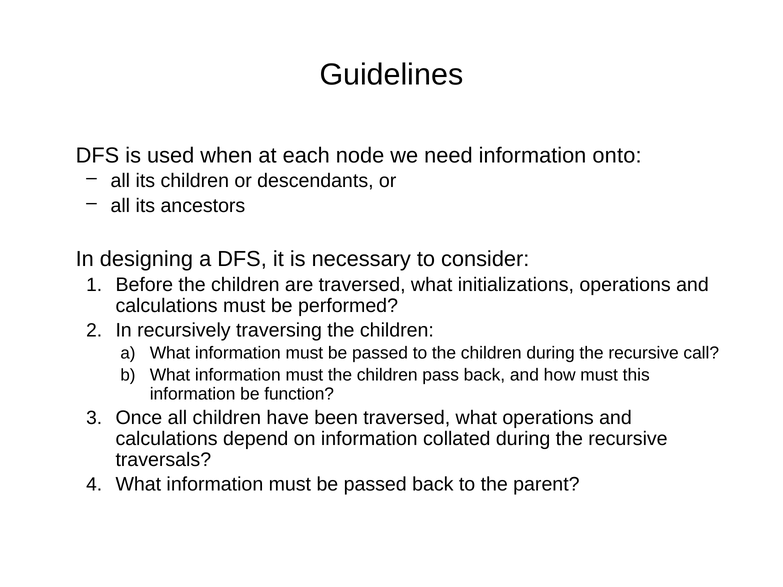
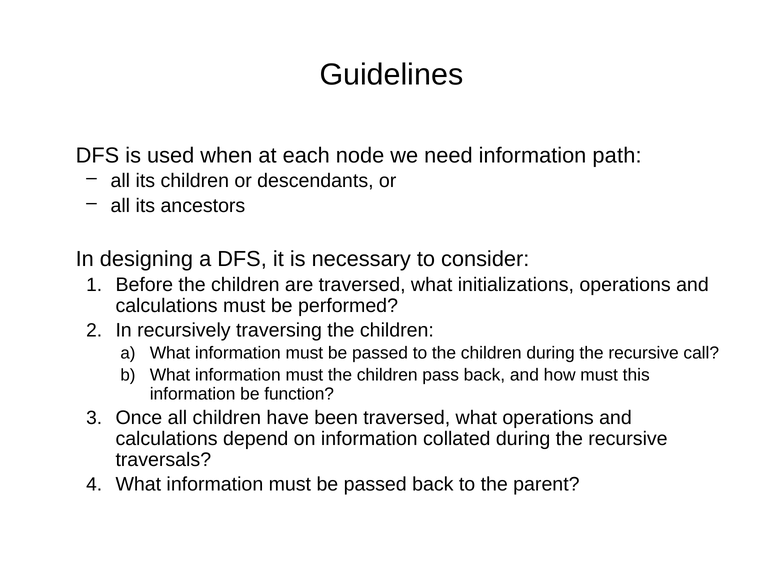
onto: onto -> path
